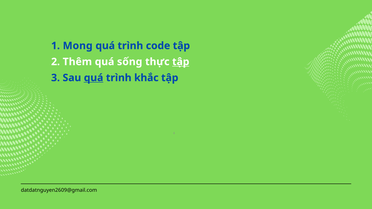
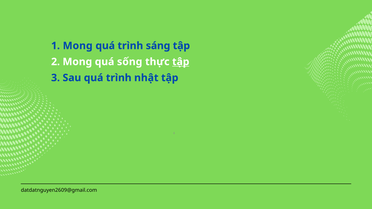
code: code -> sáng
2 Thêm: Thêm -> Mong
quá at (94, 78) underline: present -> none
khắc: khắc -> nhật
